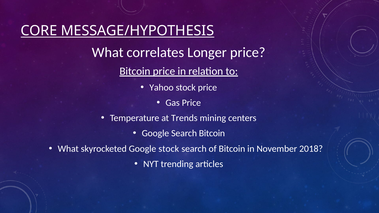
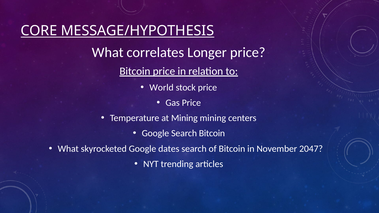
Yahoo: Yahoo -> World
at Trends: Trends -> Mining
Google stock: stock -> dates
2018: 2018 -> 2047
